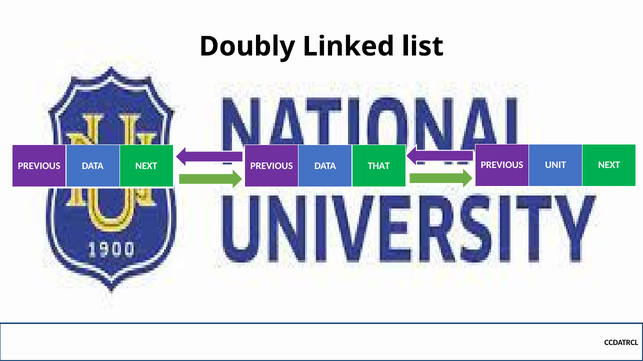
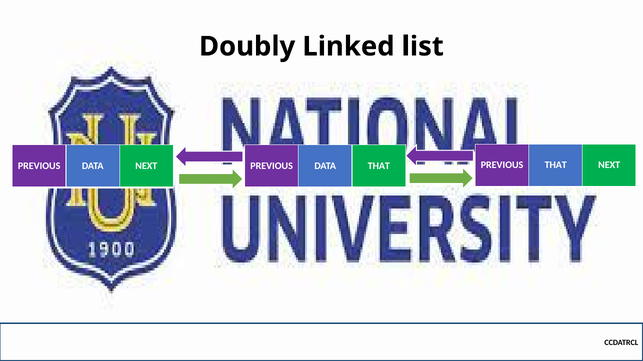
PREVIOUS UNIT: UNIT -> THAT
